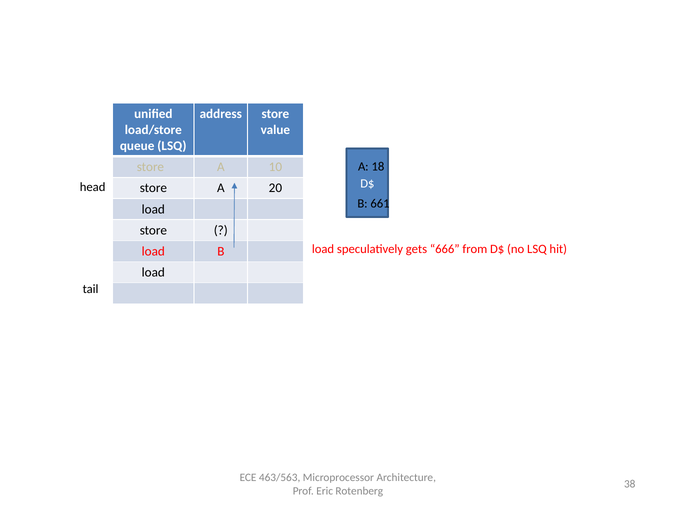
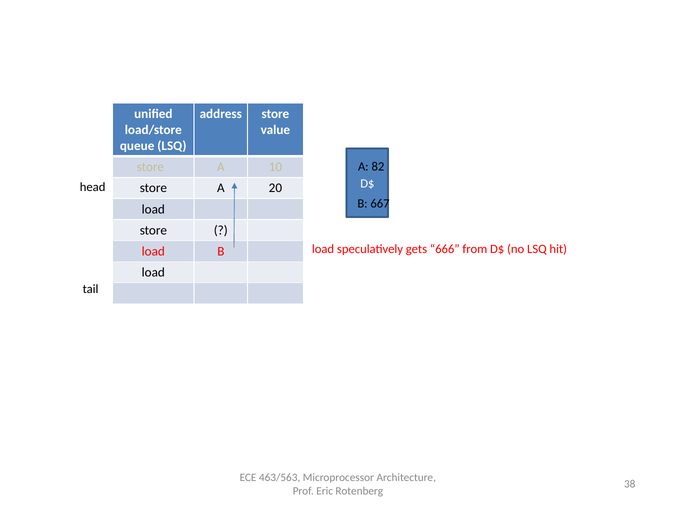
18: 18 -> 82
661: 661 -> 667
